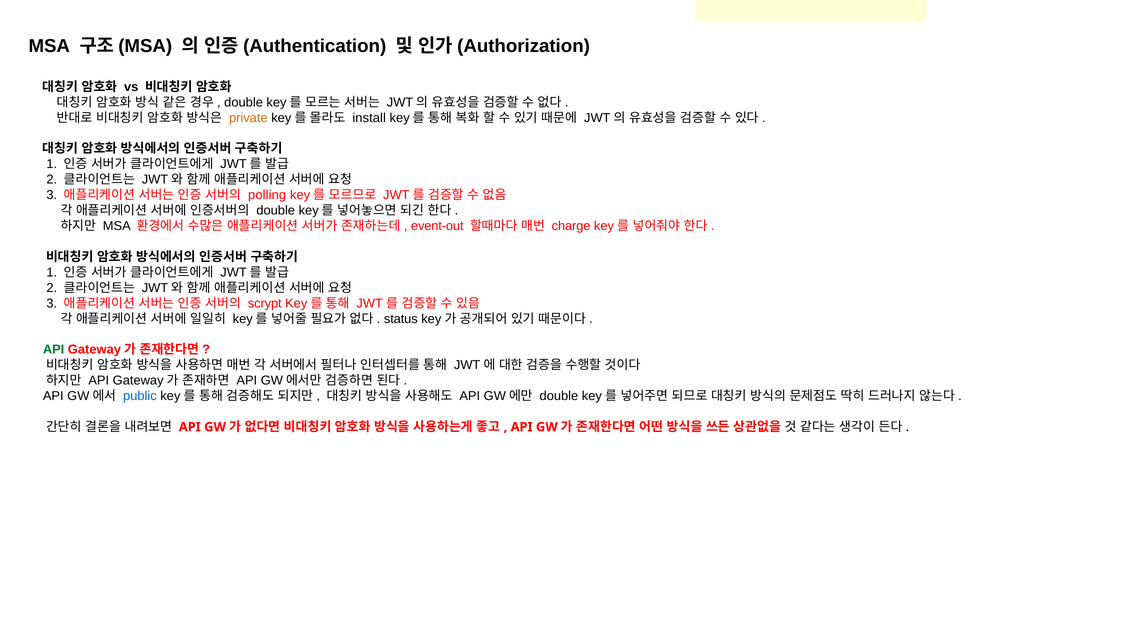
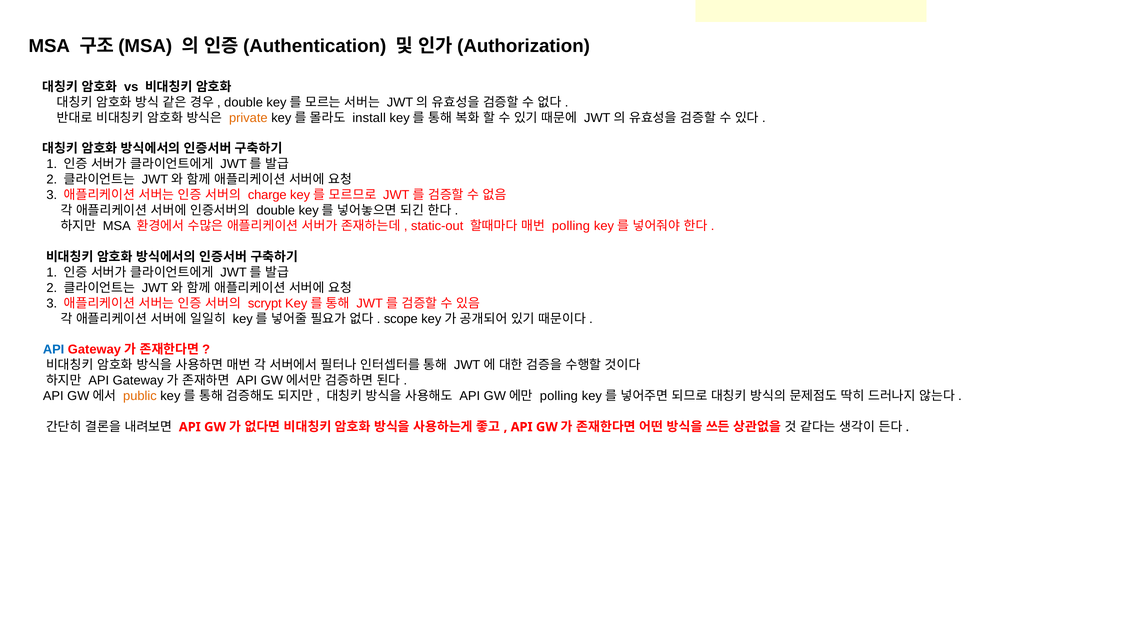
polling: polling -> charge
event-out: event-out -> static-out
charge at (571, 226): charge -> polling
status: status -> scope
API at (54, 350) colour: green -> blue
public colour: blue -> orange
double at (559, 396): double -> polling
